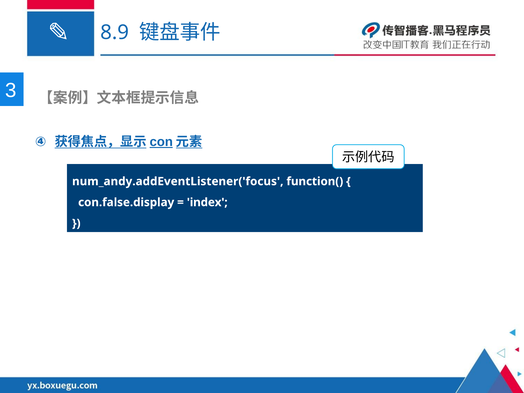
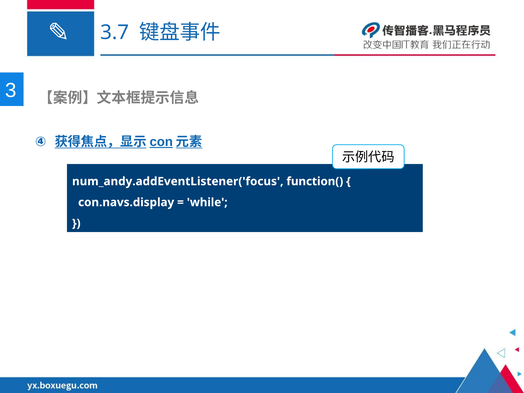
8.9: 8.9 -> 3.7
con.false.display: con.false.display -> con.navs.display
index: index -> while
